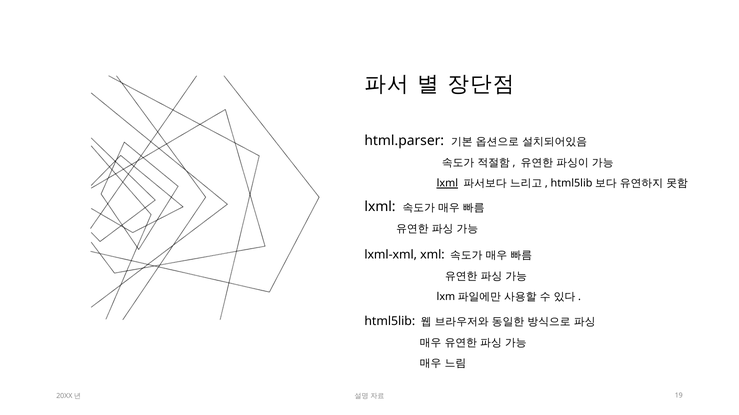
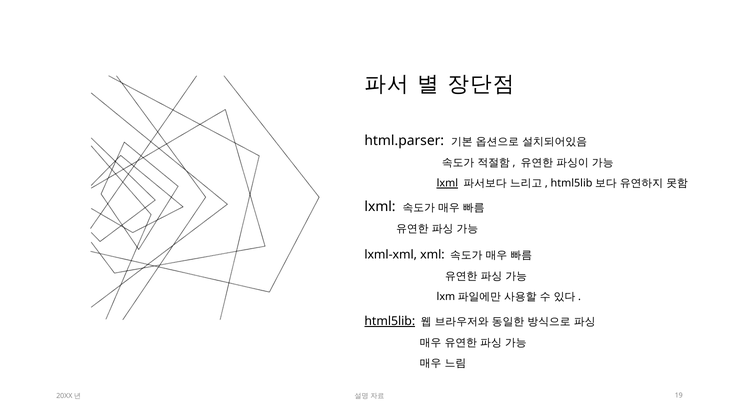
html5lib underline: none -> present
